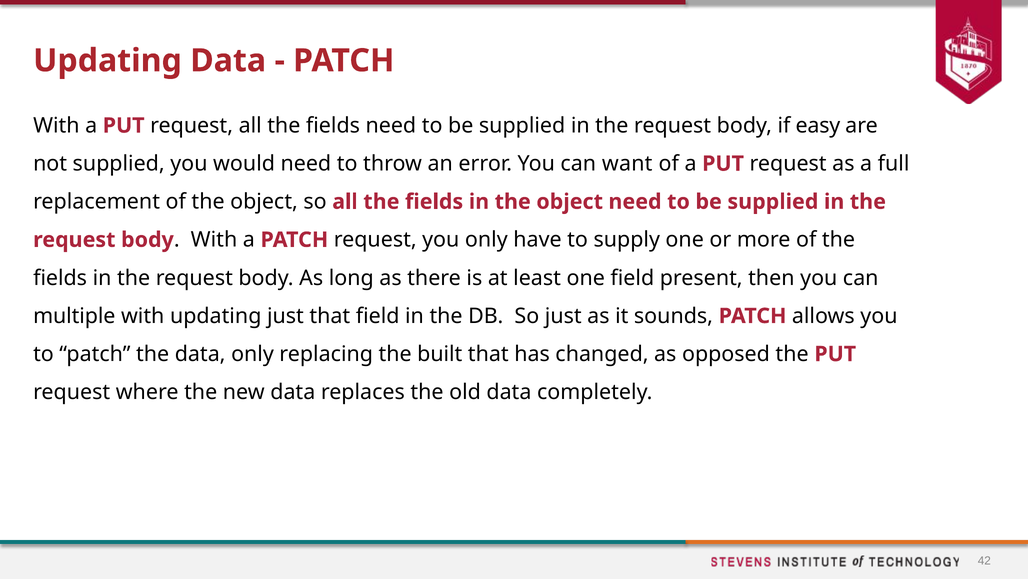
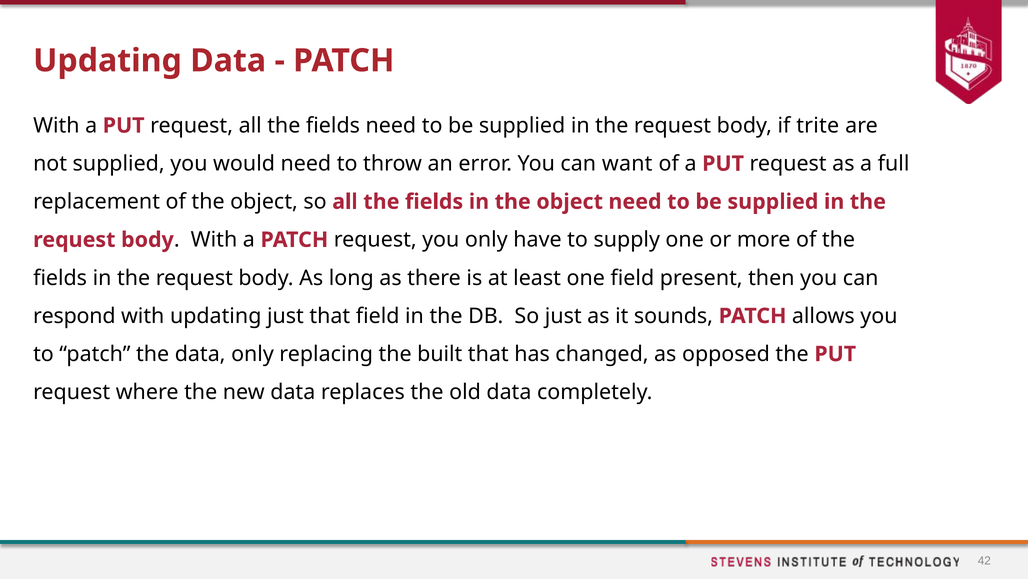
easy: easy -> trite
multiple: multiple -> respond
